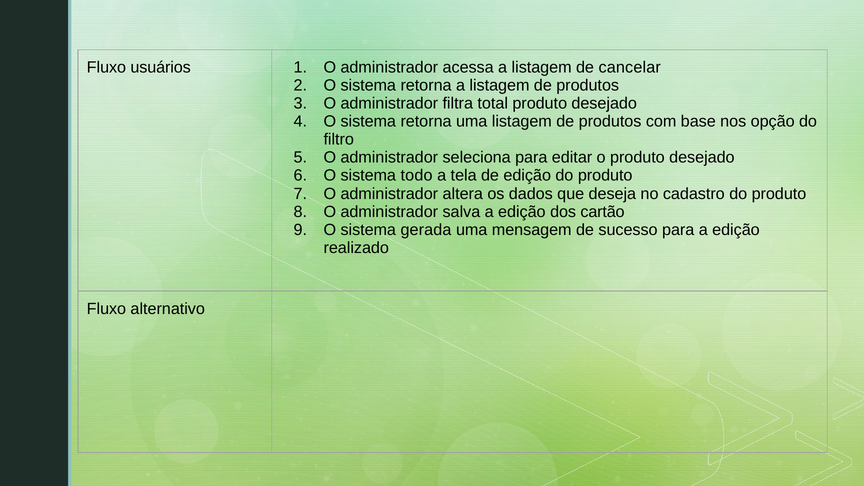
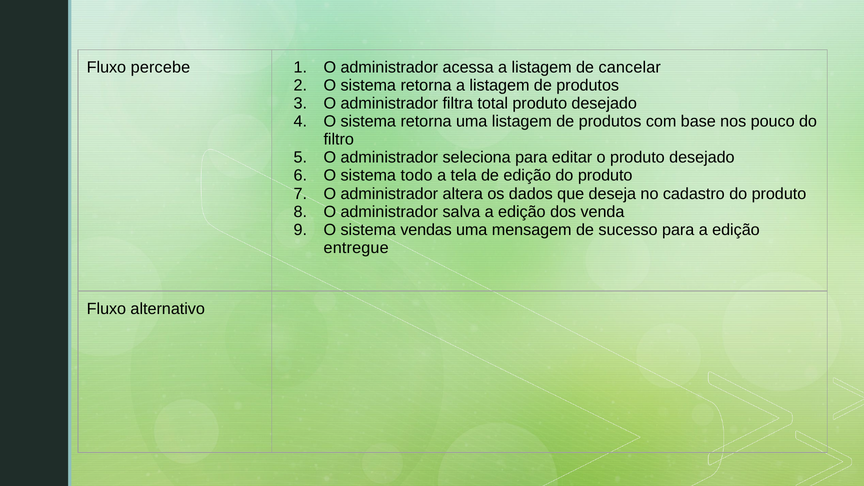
usuários: usuários -> percebe
opção: opção -> pouco
cartão: cartão -> venda
gerada: gerada -> vendas
realizado: realizado -> entregue
